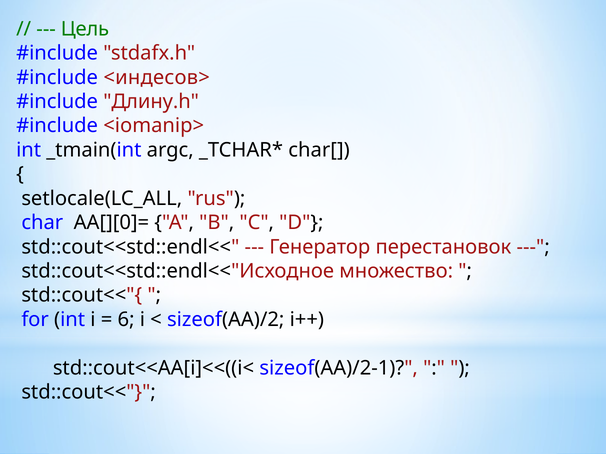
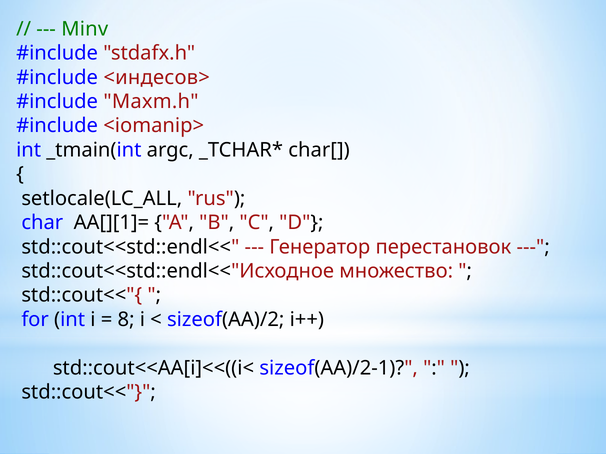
Цель: Цель -> Minv
Длину.h: Длину.h -> Maxm.h
AA[][0]=: AA[][0]= -> AA[][1]=
6: 6 -> 8
